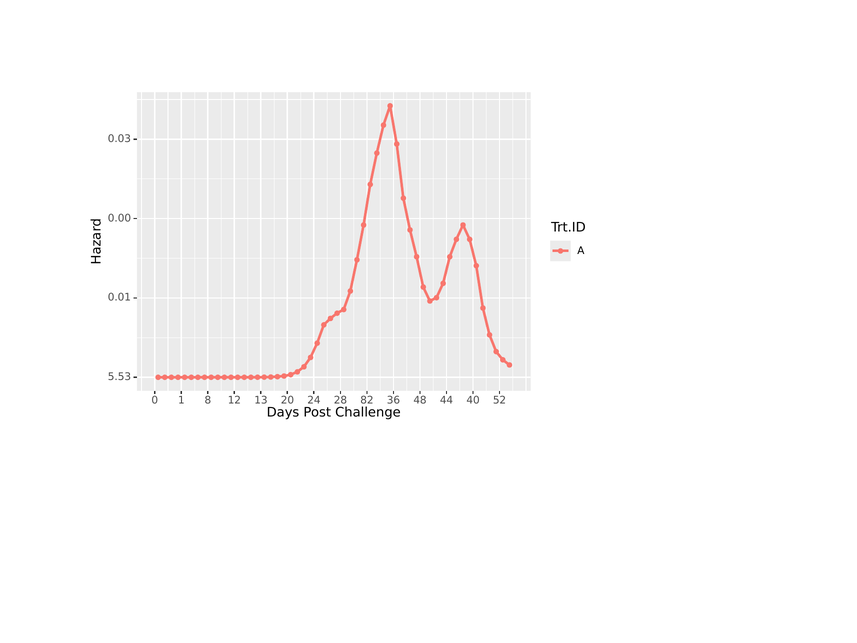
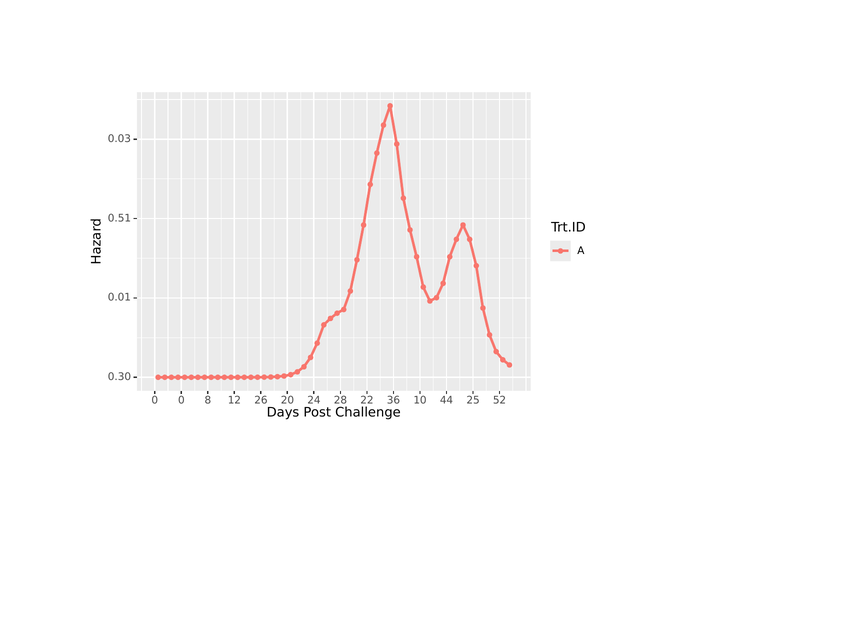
0.00: 0.00 -> 0.51
5.53: 5.53 -> 0.30
0 1: 1 -> 0
13: 13 -> 26
82: 82 -> 22
48: 48 -> 10
40: 40 -> 25
